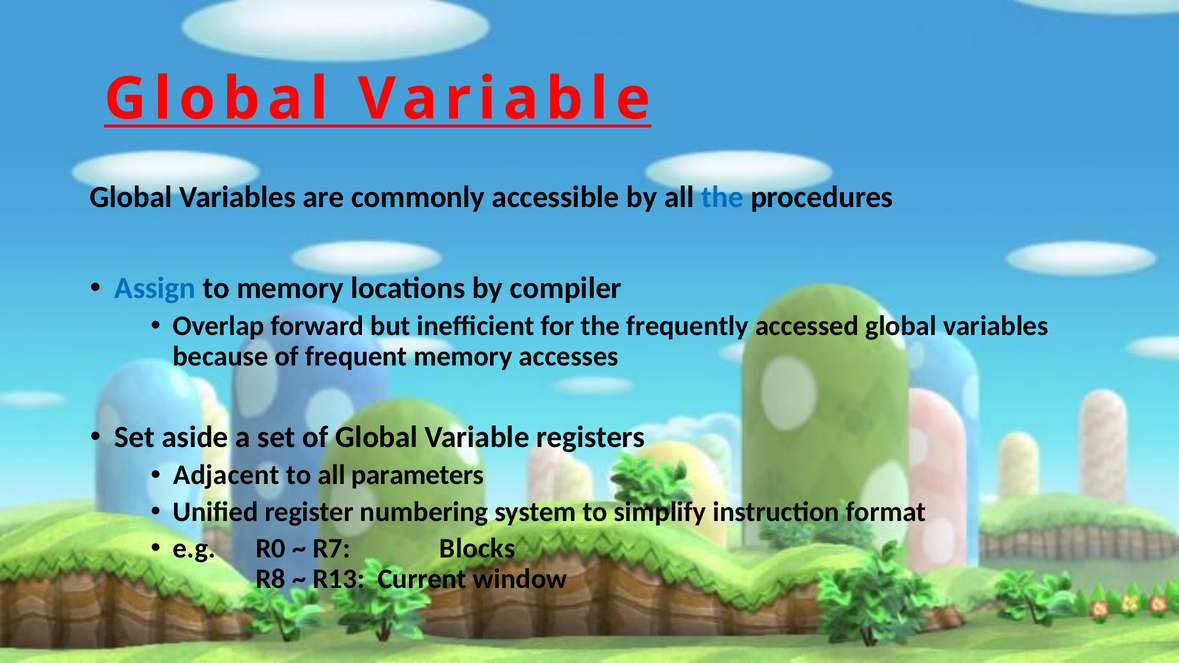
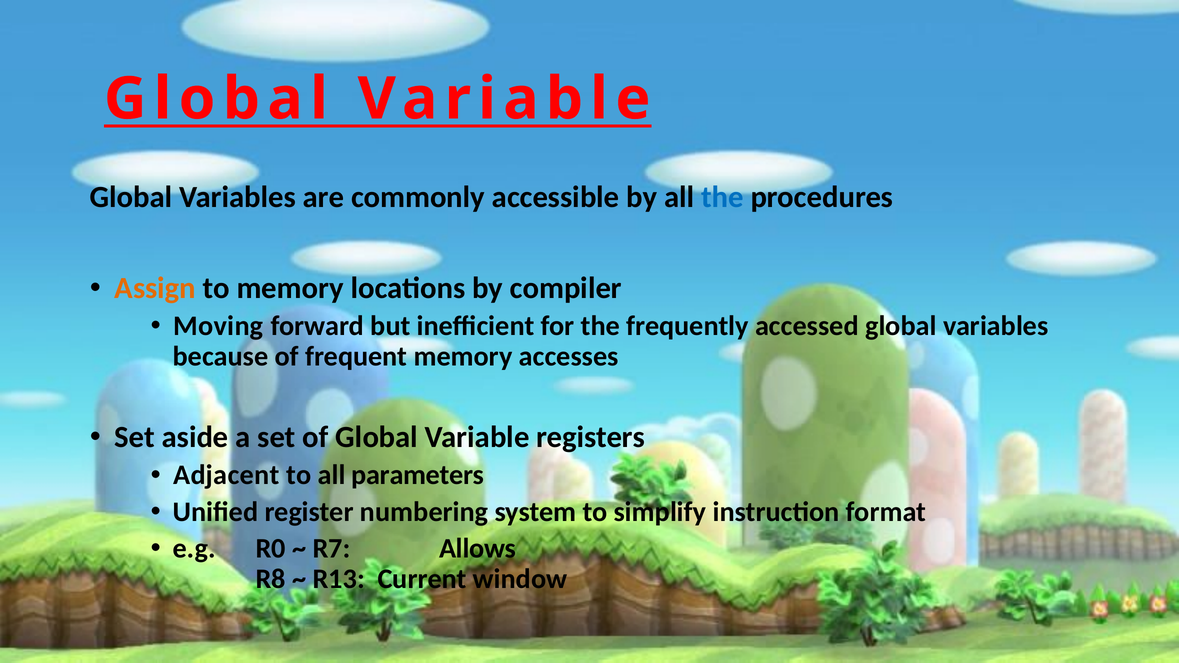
Assign colour: blue -> orange
Overlap: Overlap -> Moving
Blocks: Blocks -> Allows
